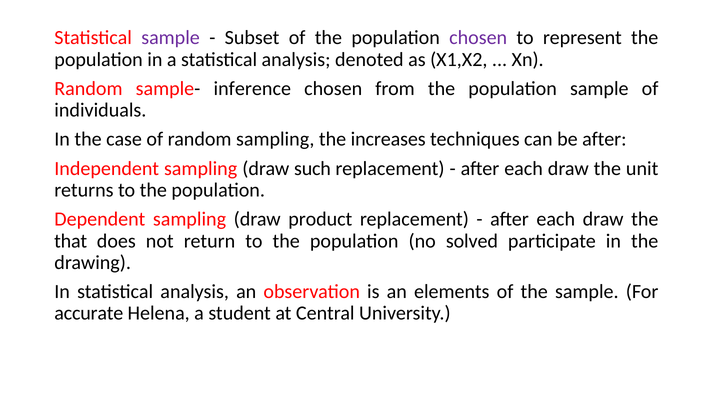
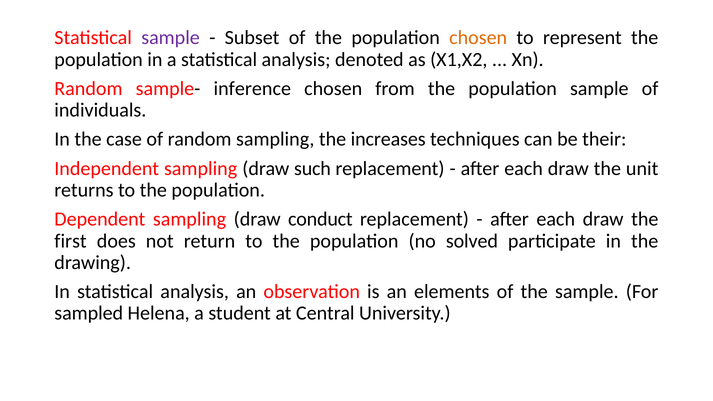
chosen at (478, 38) colour: purple -> orange
be after: after -> their
product: product -> conduct
that: that -> first
accurate: accurate -> sampled
